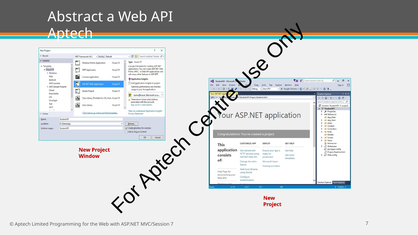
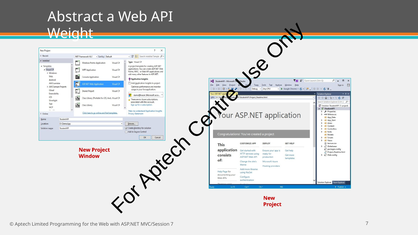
Aptech at (70, 34): Aptech -> Weight
